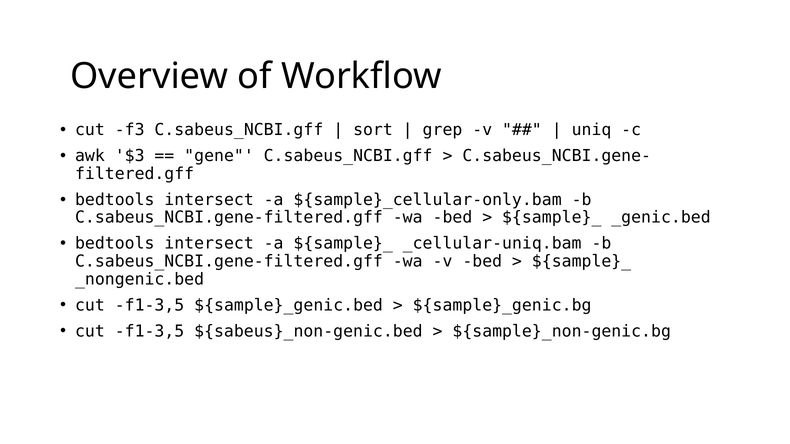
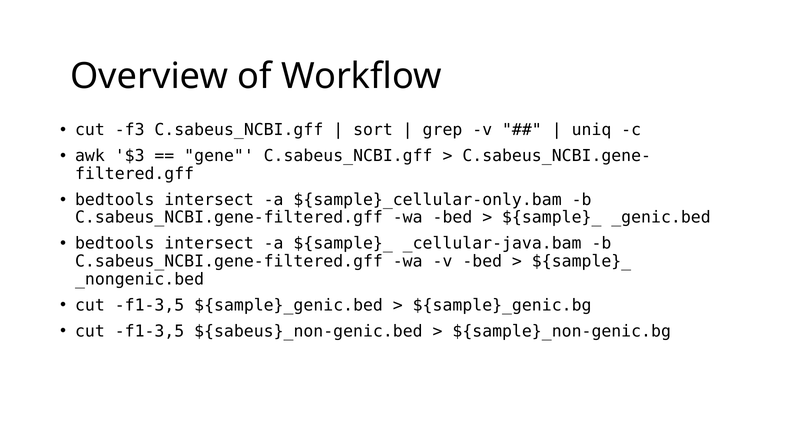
_cellular-uniq.bam: _cellular-uniq.bam -> _cellular-java.bam
